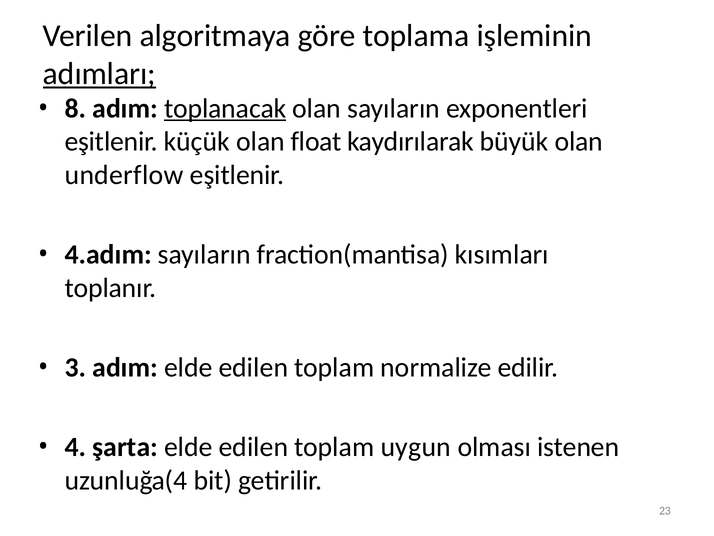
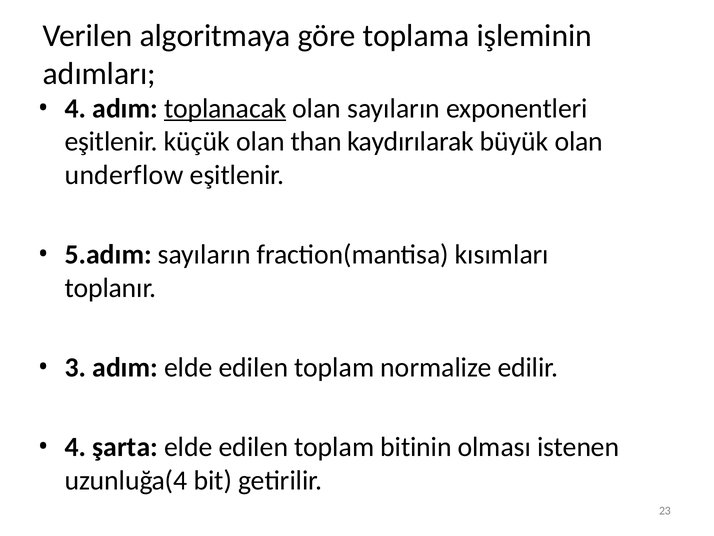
adımları underline: present -> none
8 at (75, 108): 8 -> 4
float: float -> than
4.adım: 4.adım -> 5.adım
uygun: uygun -> bitinin
